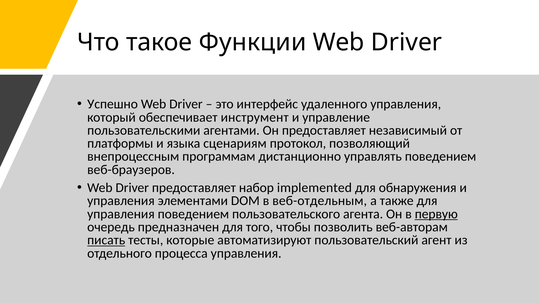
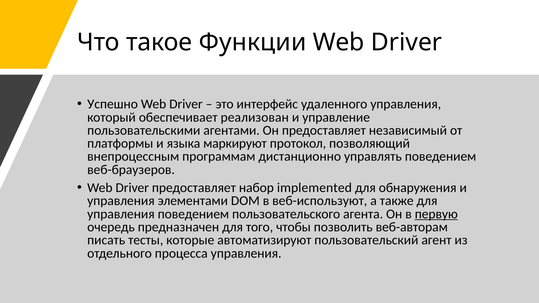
инструмент: инструмент -> реализован
сценариям: сценариям -> маркируют
веб-отдельным: веб-отдельным -> веб-используют
писать underline: present -> none
